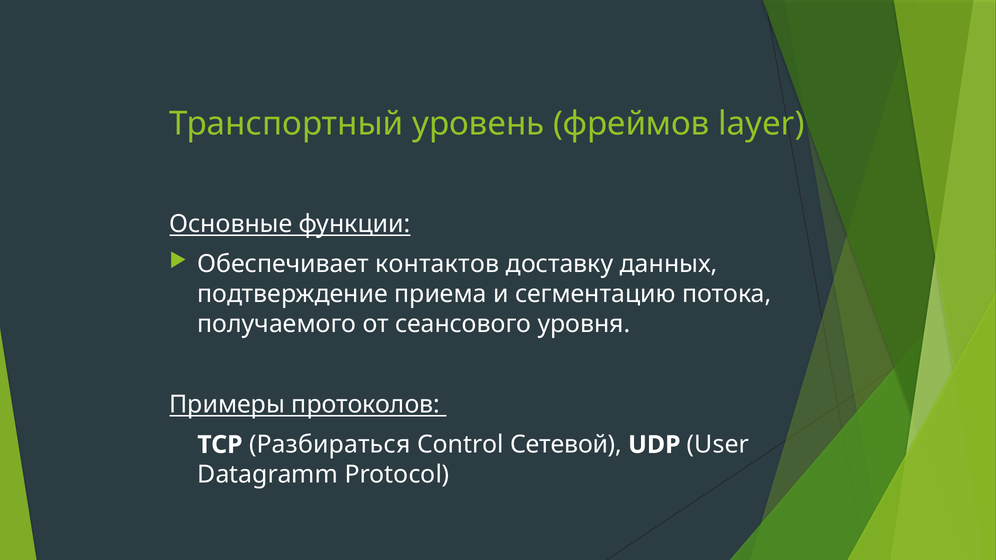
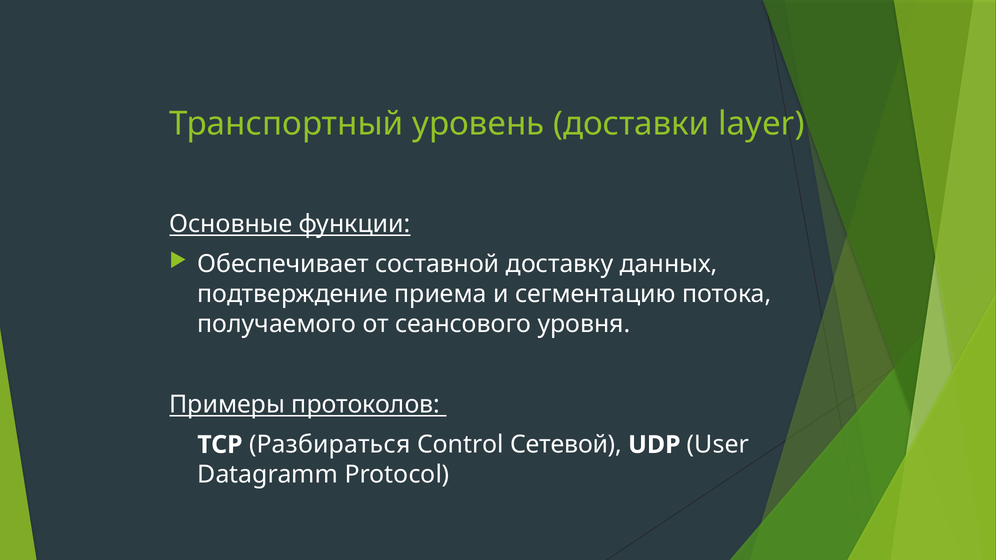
фреймов: фреймов -> доставки
контактов: контактов -> составной
